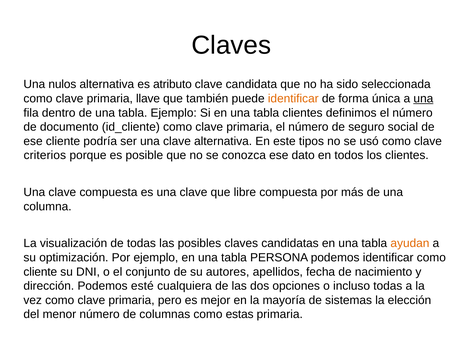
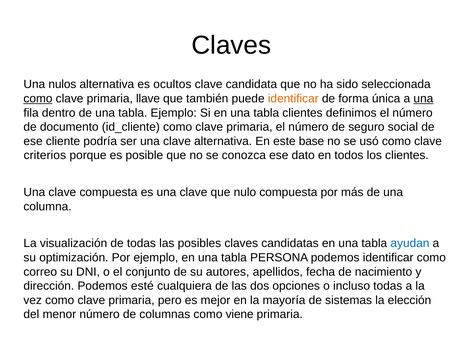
atributo: atributo -> ocultos
como at (38, 99) underline: none -> present
tipos: tipos -> base
libre: libre -> nulo
ayudan colour: orange -> blue
cliente at (40, 272): cliente -> correo
estas: estas -> viene
